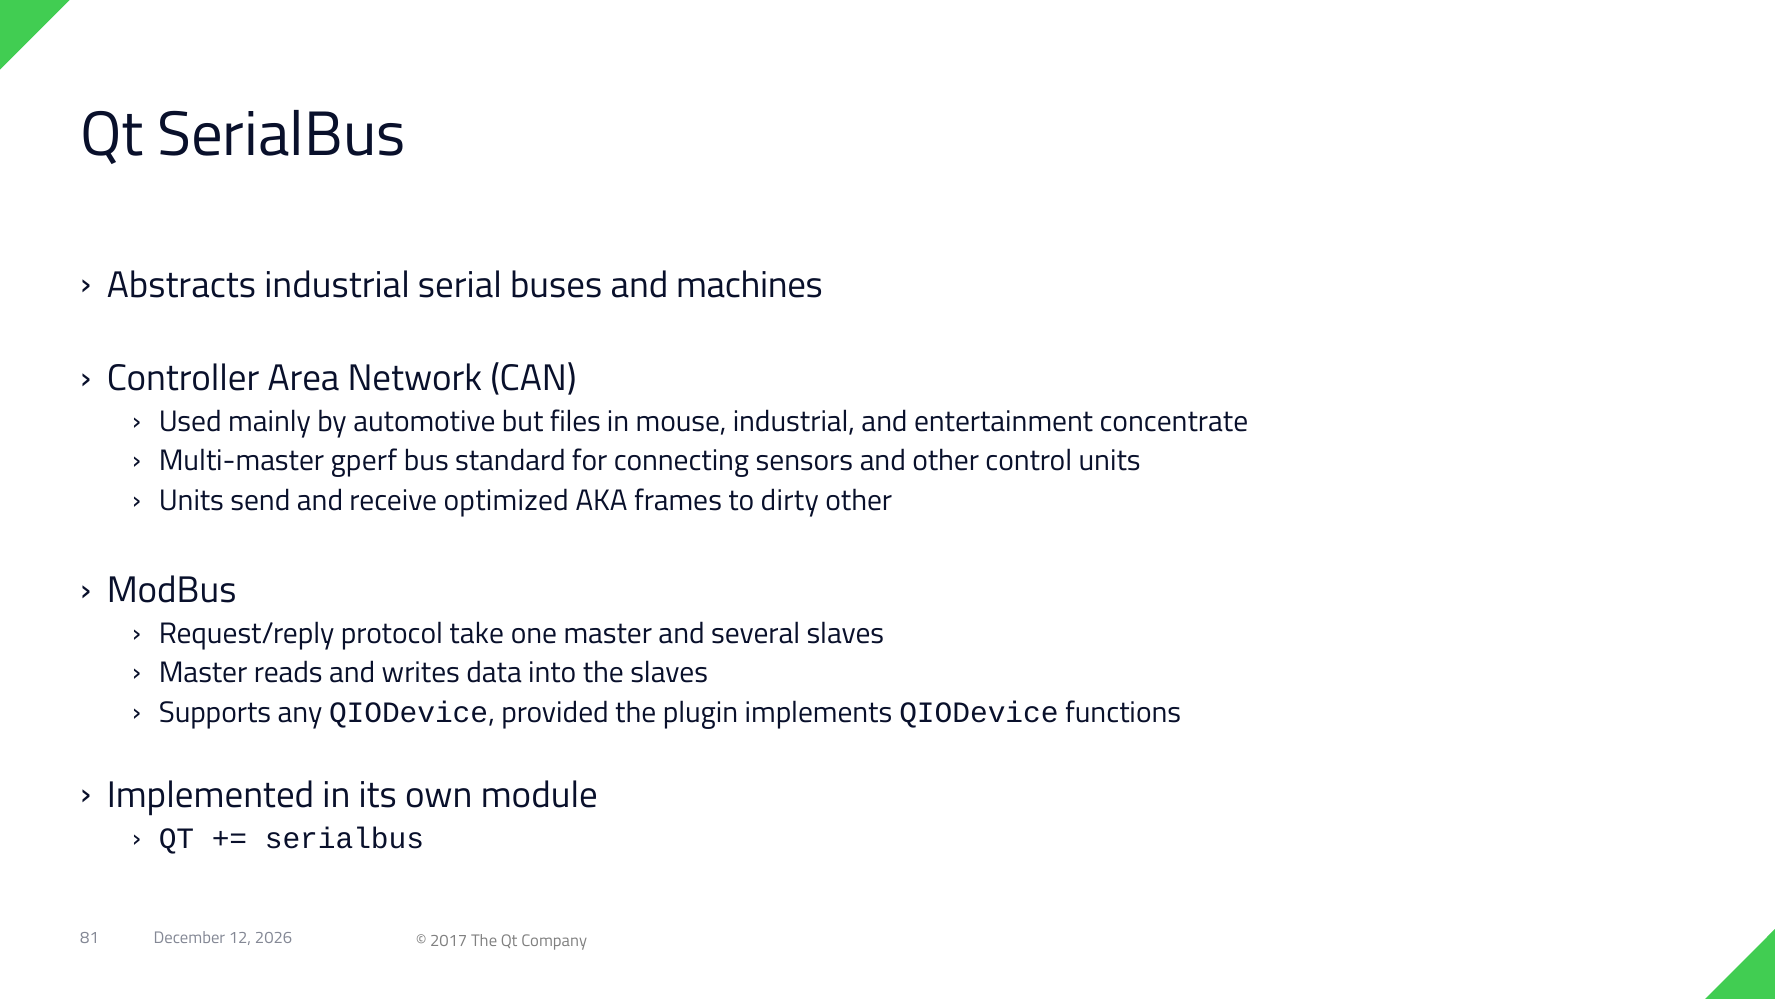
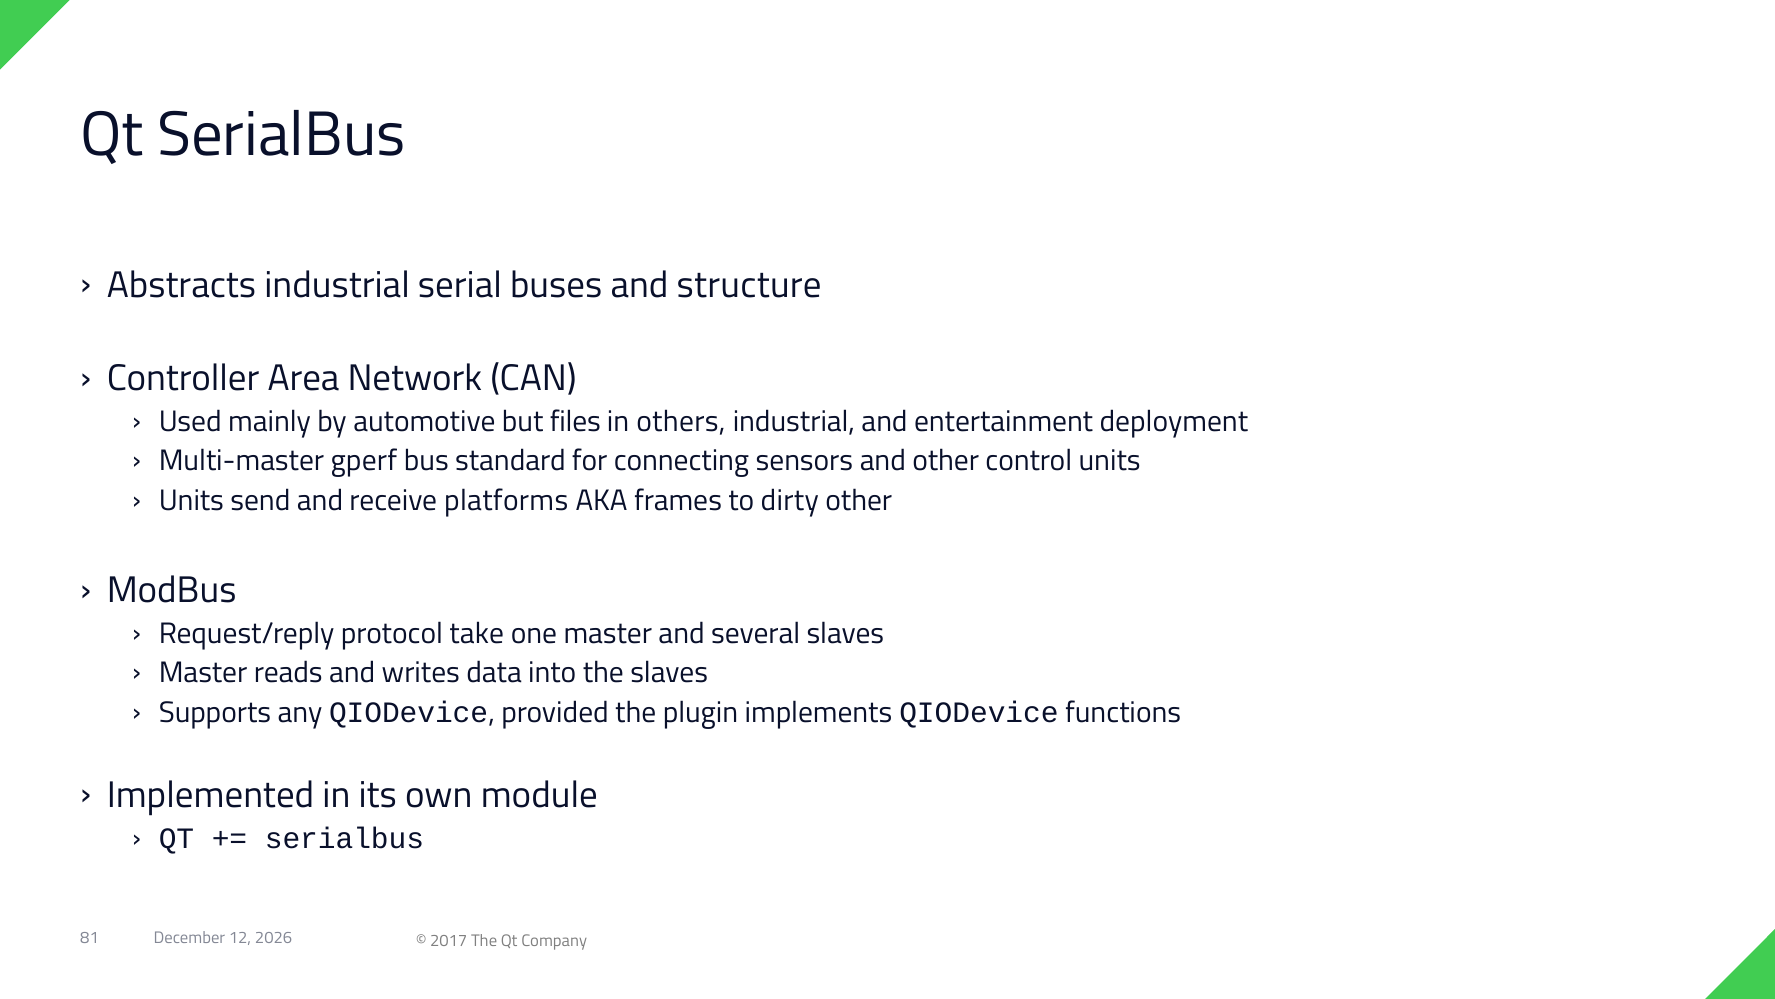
machines: machines -> structure
mouse: mouse -> others
concentrate: concentrate -> deployment
optimized: optimized -> platforms
